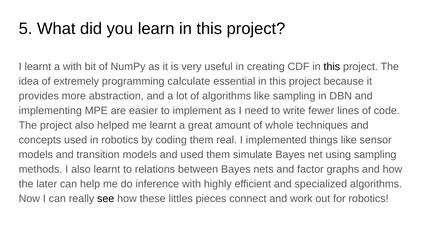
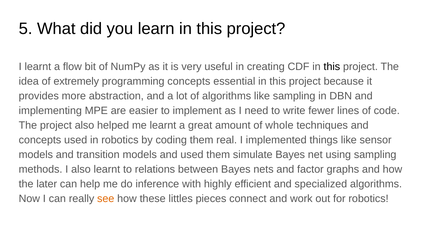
a with: with -> flow
programming calculate: calculate -> concepts
see colour: black -> orange
